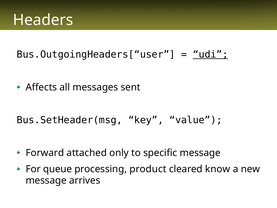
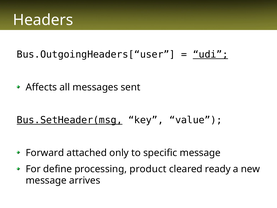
Bus.SetHeader(msg underline: none -> present
queue: queue -> define
know: know -> ready
